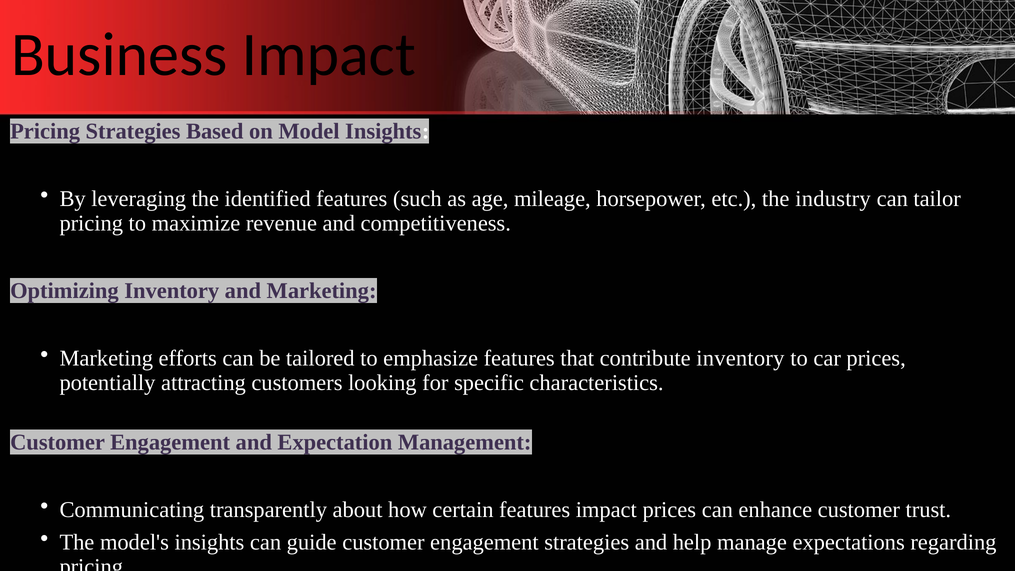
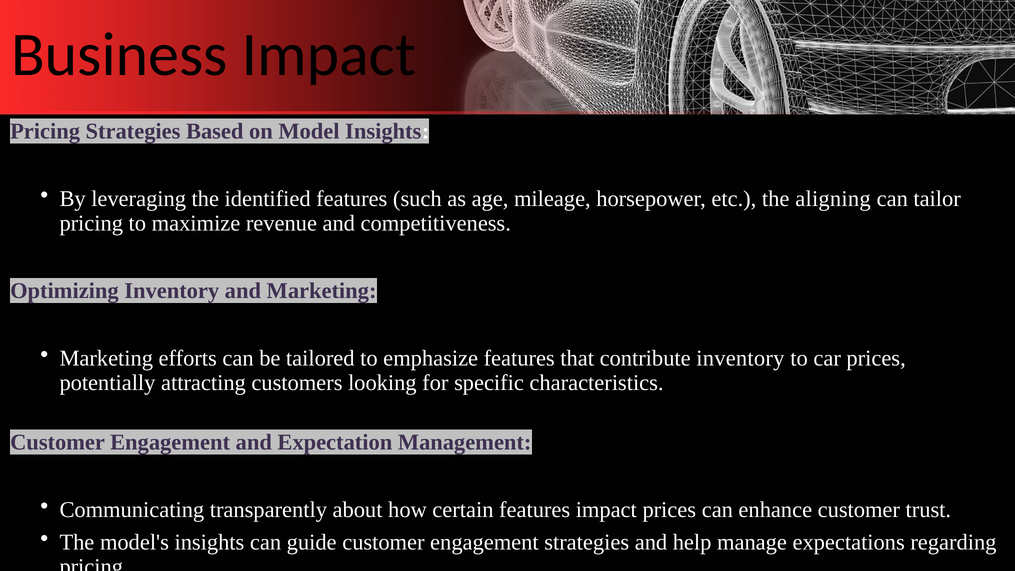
industry: industry -> aligning
